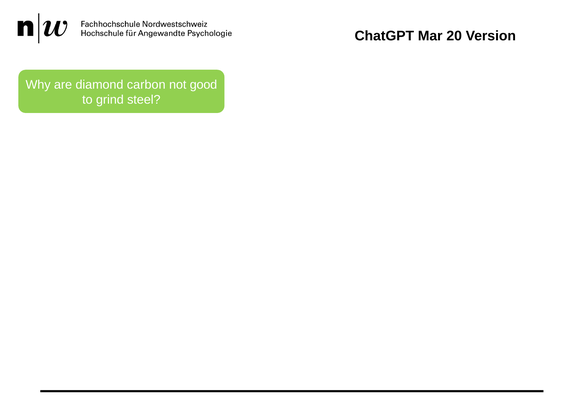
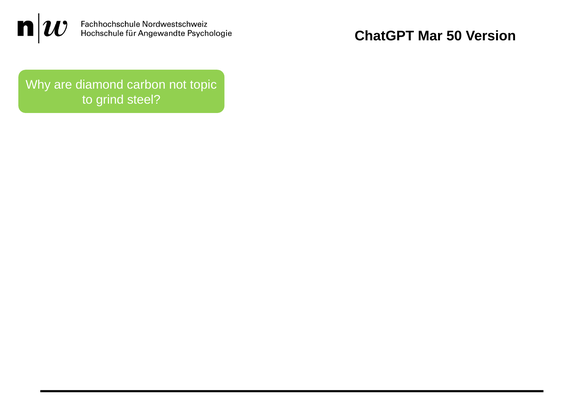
20: 20 -> 50
good: good -> topic
